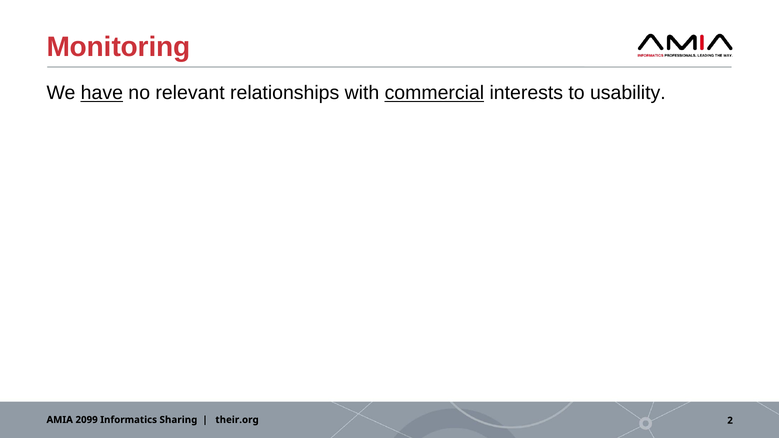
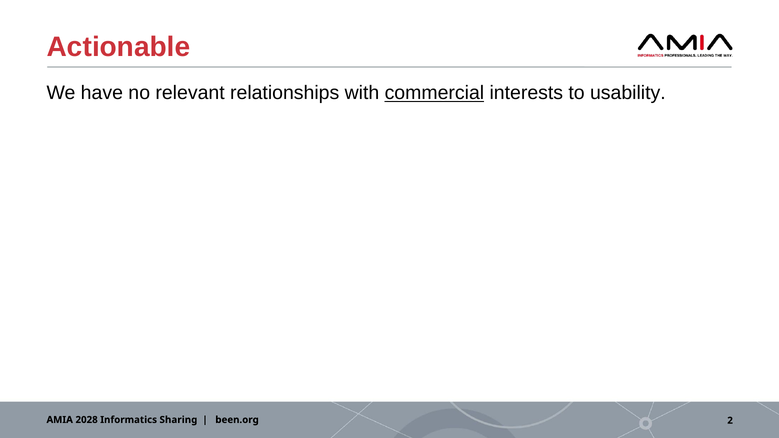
Monitoring: Monitoring -> Actionable
have underline: present -> none
2099: 2099 -> 2028
their.org: their.org -> been.org
